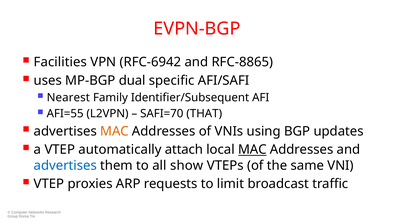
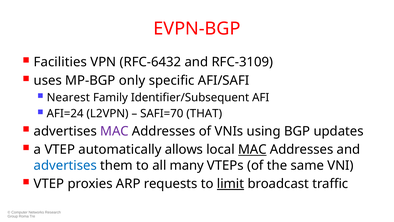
RFC-6942: RFC-6942 -> RFC-6432
RFC-8865: RFC-8865 -> RFC-3109
dual: dual -> only
AFI=55: AFI=55 -> AFI=24
MAC at (114, 131) colour: orange -> purple
attach: attach -> allows
show: show -> many
limit underline: none -> present
